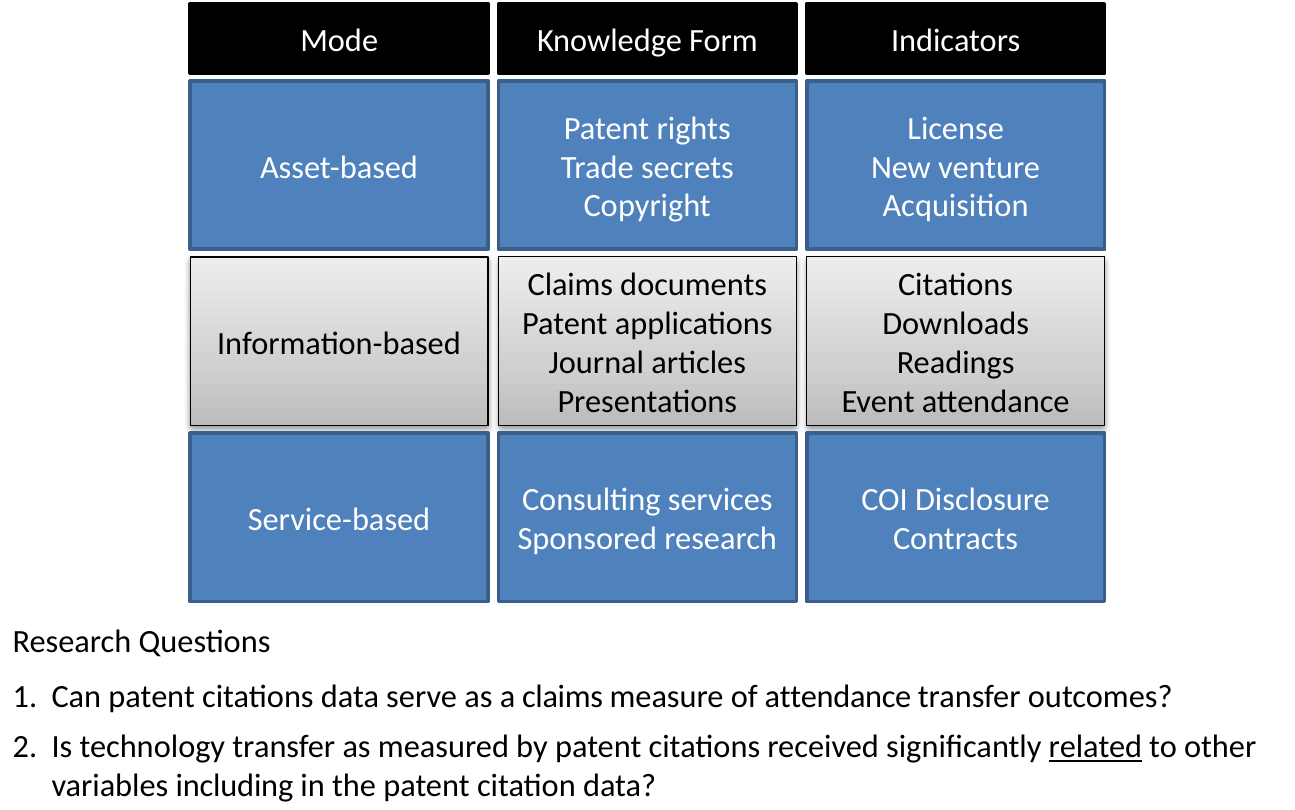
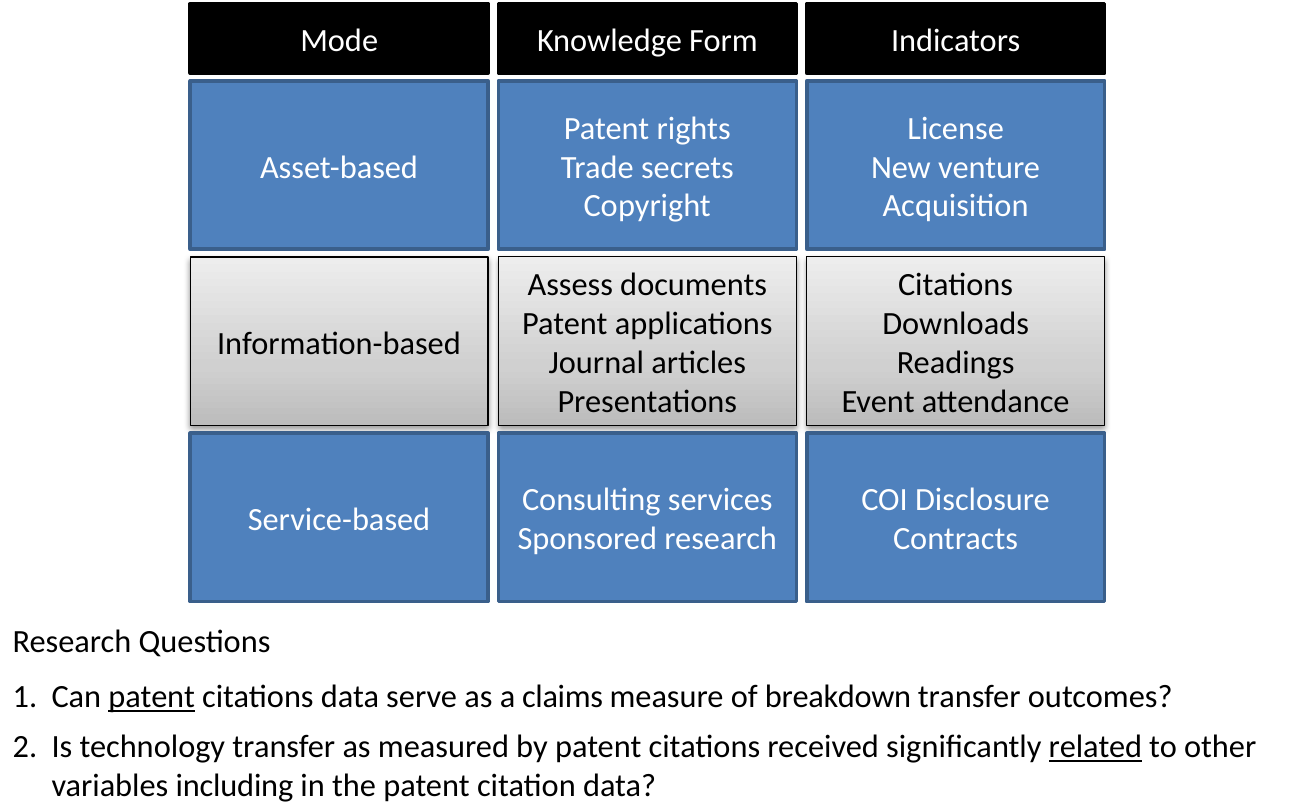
Claims at (570, 285): Claims -> Assess
patent at (152, 697) underline: none -> present
of attendance: attendance -> breakdown
